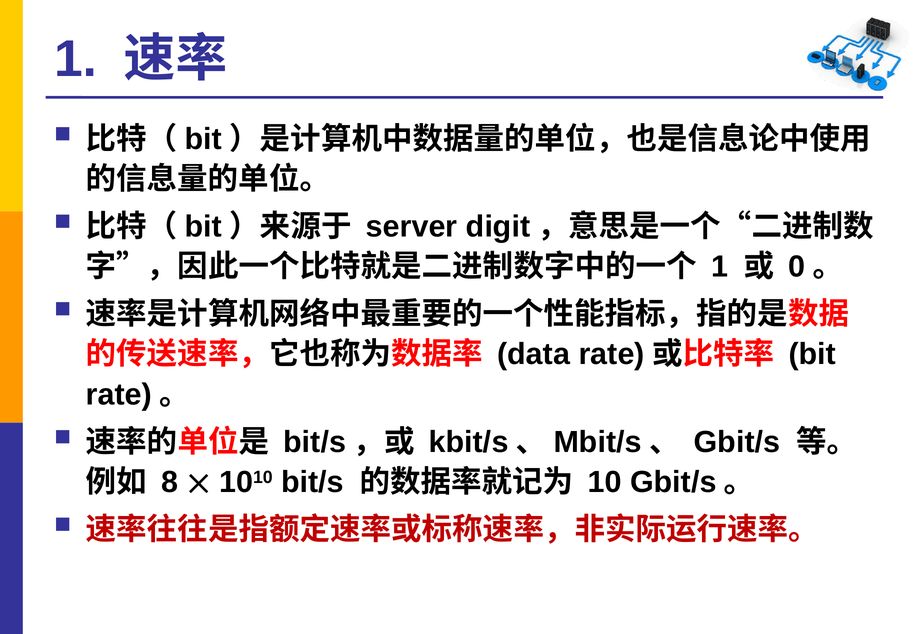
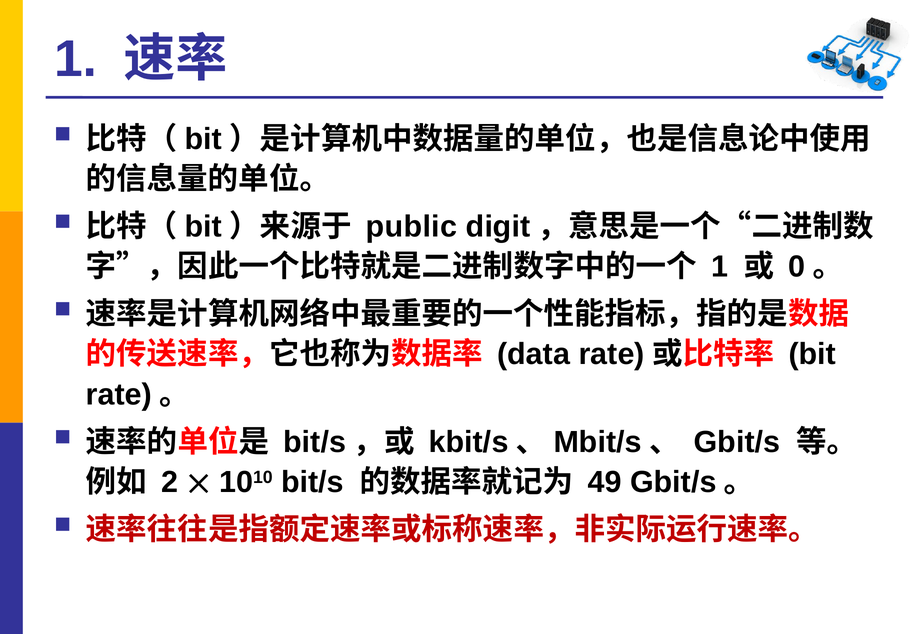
server: server -> public
8: 8 -> 2
10: 10 -> 49
